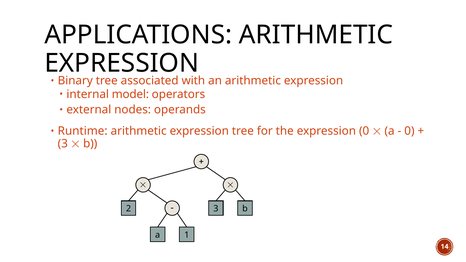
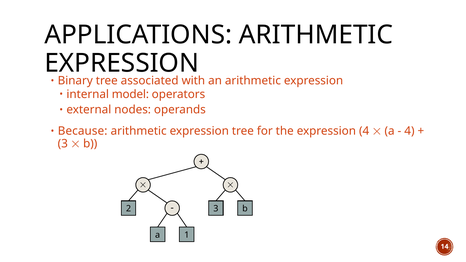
Runtime: Runtime -> Because
expression 0: 0 -> 4
0 at (409, 131): 0 -> 4
